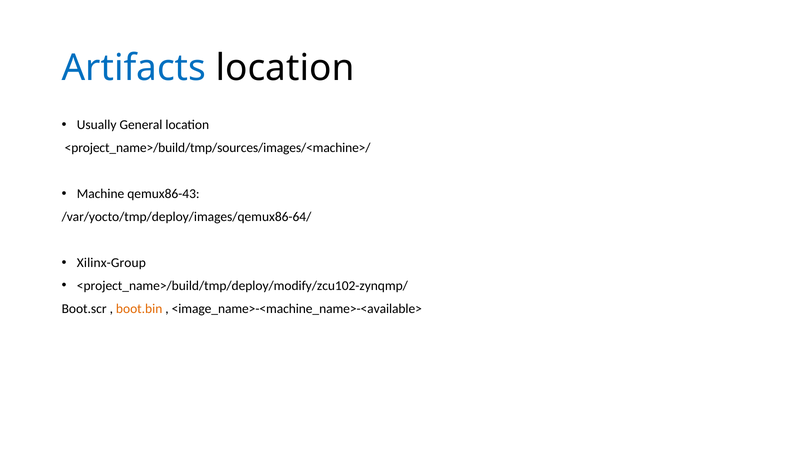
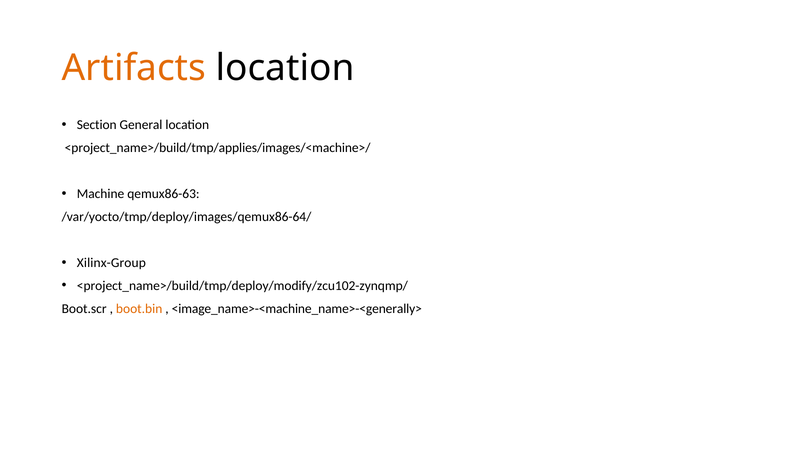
Artifacts colour: blue -> orange
Usually: Usually -> Section
<project_name>/build/tmp/sources/images/<machine>/: <project_name>/build/tmp/sources/images/<machine>/ -> <project_name>/build/tmp/applies/images/<machine>/
qemux86-43: qemux86-43 -> qemux86-63
<image_name>-<machine_name>-<available>: <image_name>-<machine_name>-<available> -> <image_name>-<machine_name>-<generally>
